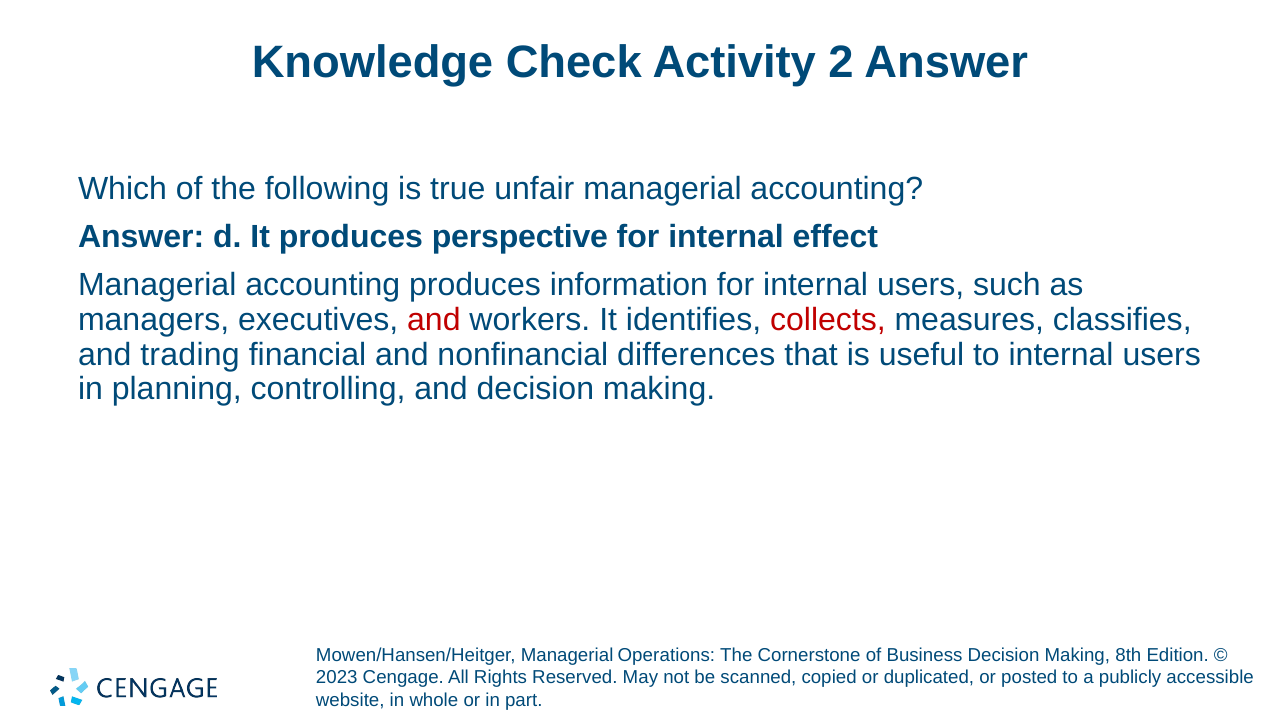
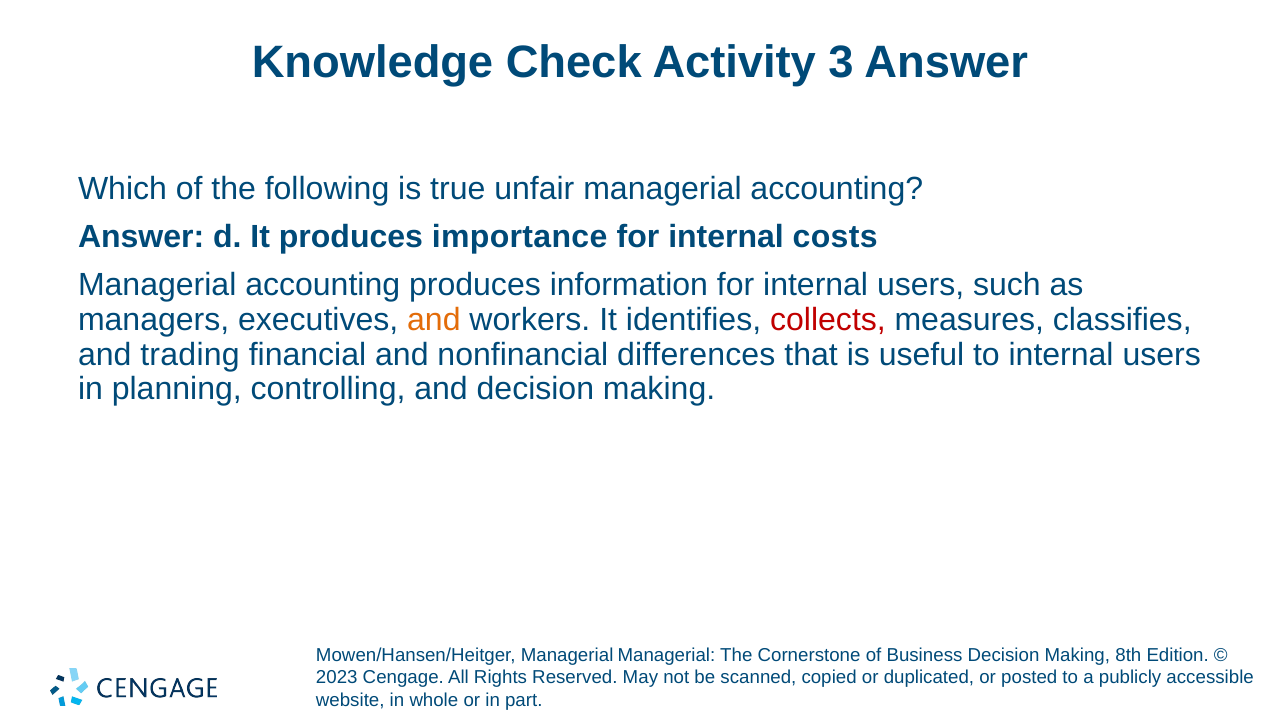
2: 2 -> 3
perspective: perspective -> importance
effect: effect -> costs
and at (434, 320) colour: red -> orange
Managerial Operations: Operations -> Managerial
